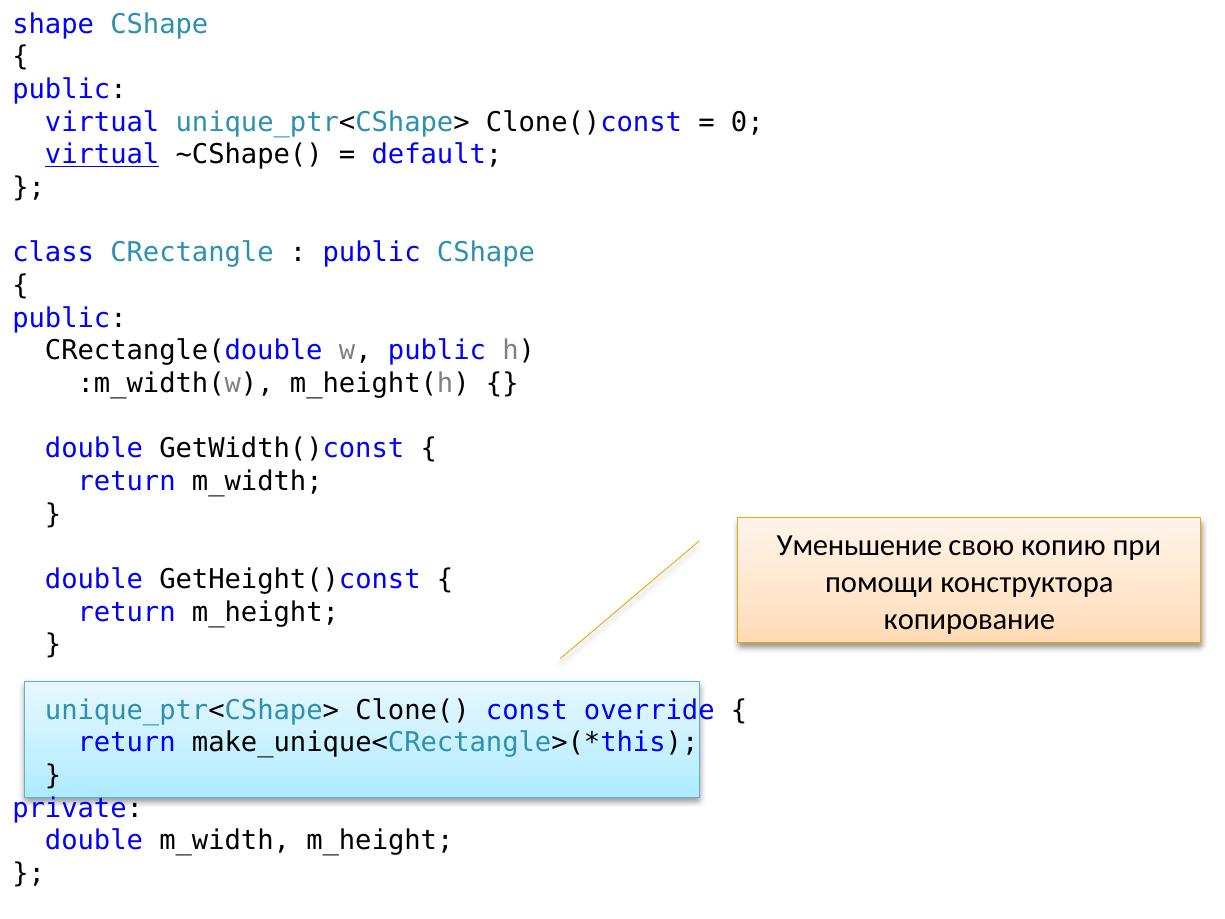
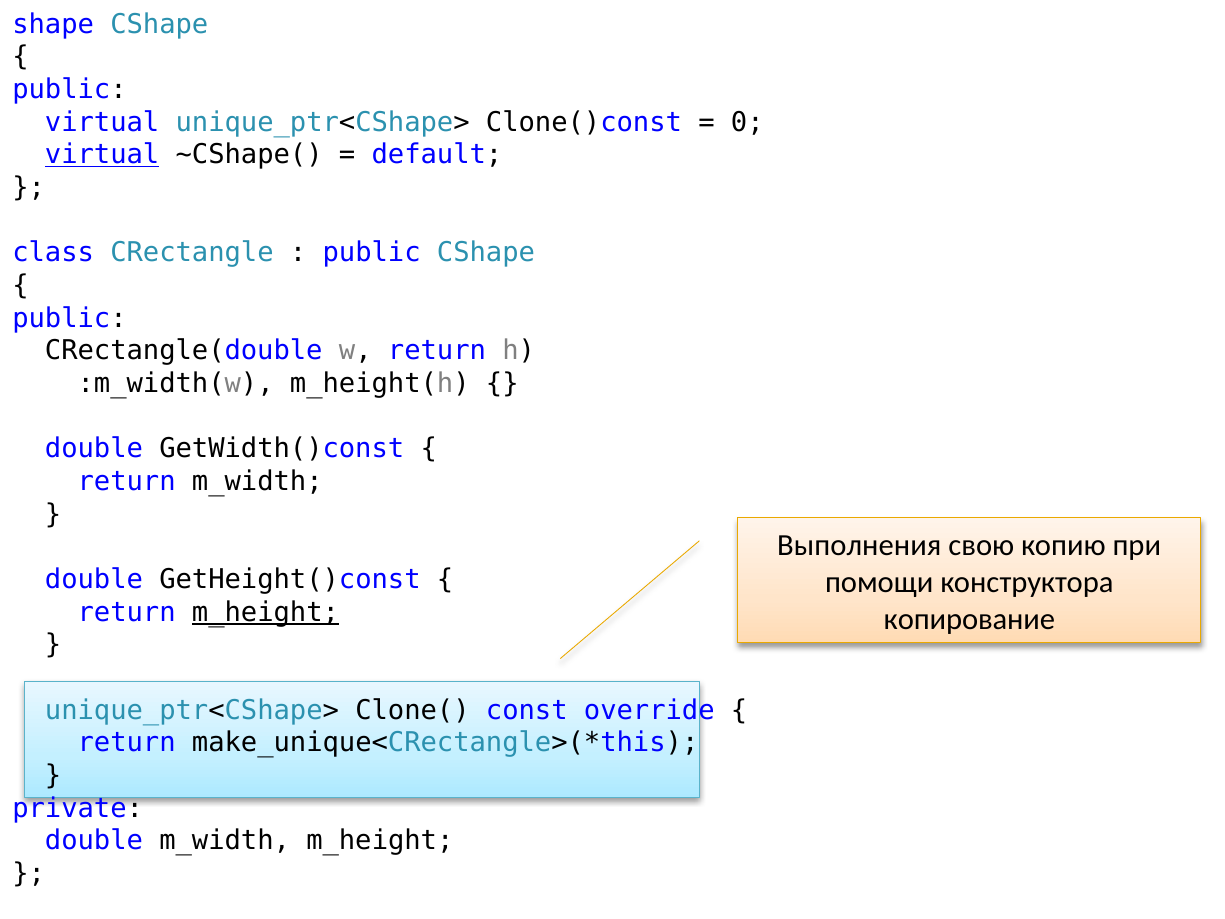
w public: public -> return
Уменьшение: Уменьшение -> Выполнения
m_height at (266, 612) underline: none -> present
